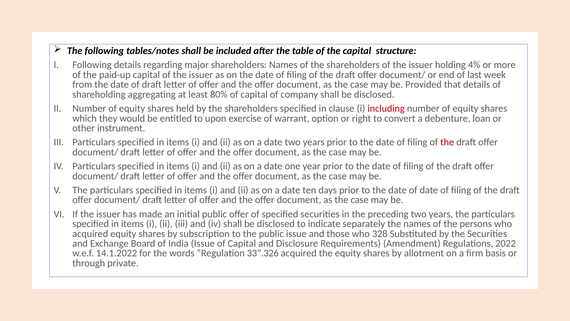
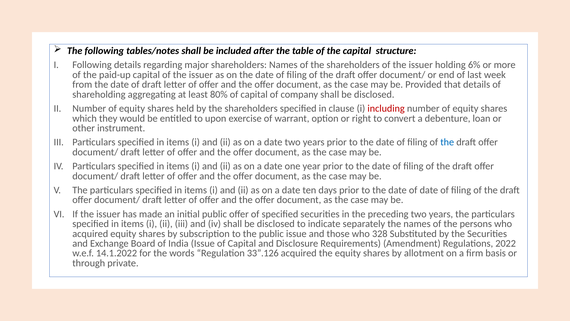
4%: 4% -> 6%
the at (447, 142) colour: red -> blue
33”.326: 33”.326 -> 33”.126
